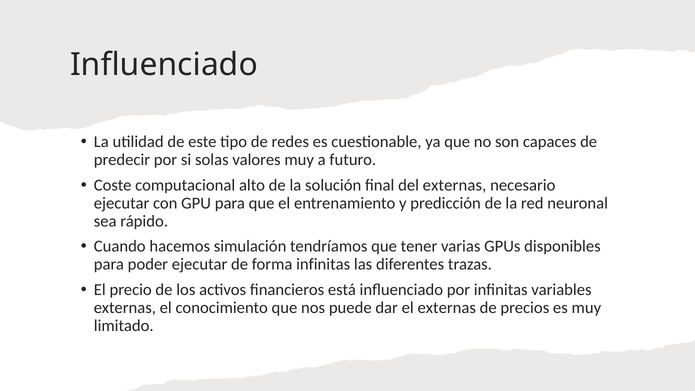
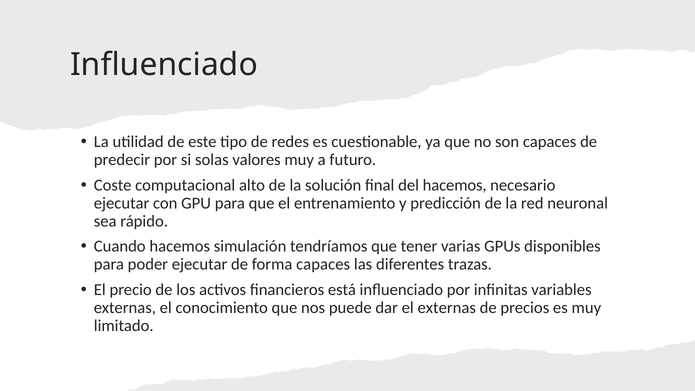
del externas: externas -> hacemos
forma infinitas: infinitas -> capaces
